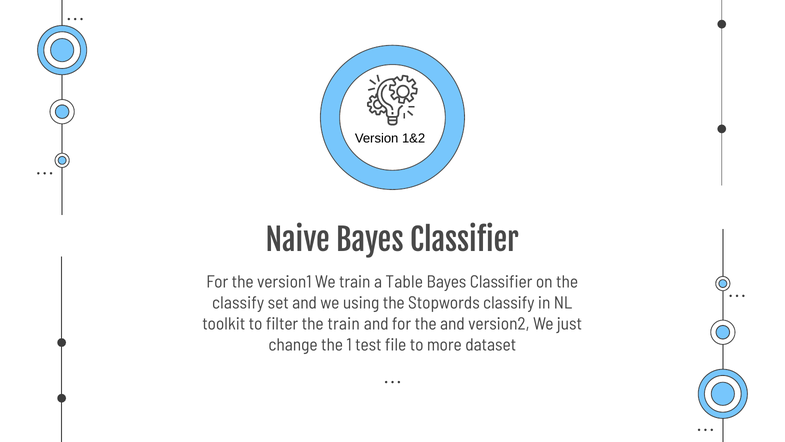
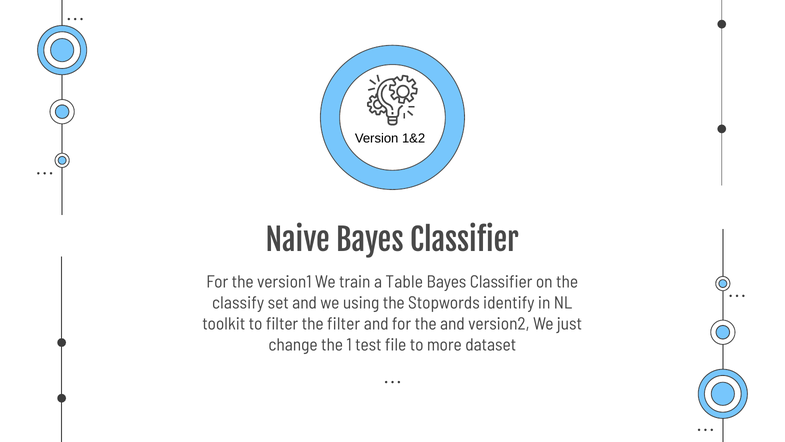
Stopwords classify: classify -> identify
the train: train -> filter
